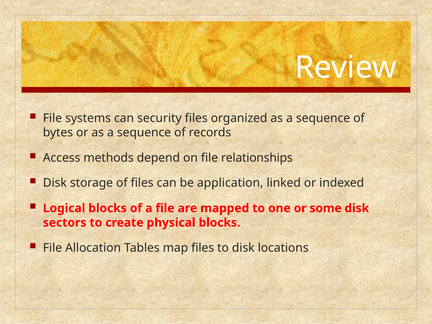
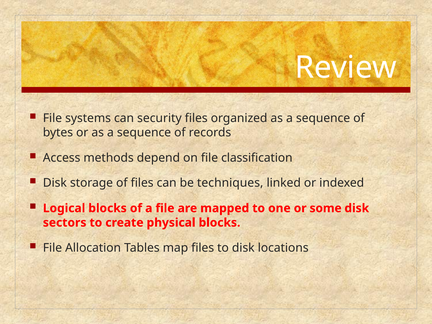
relationships: relationships -> classification
application: application -> techniques
